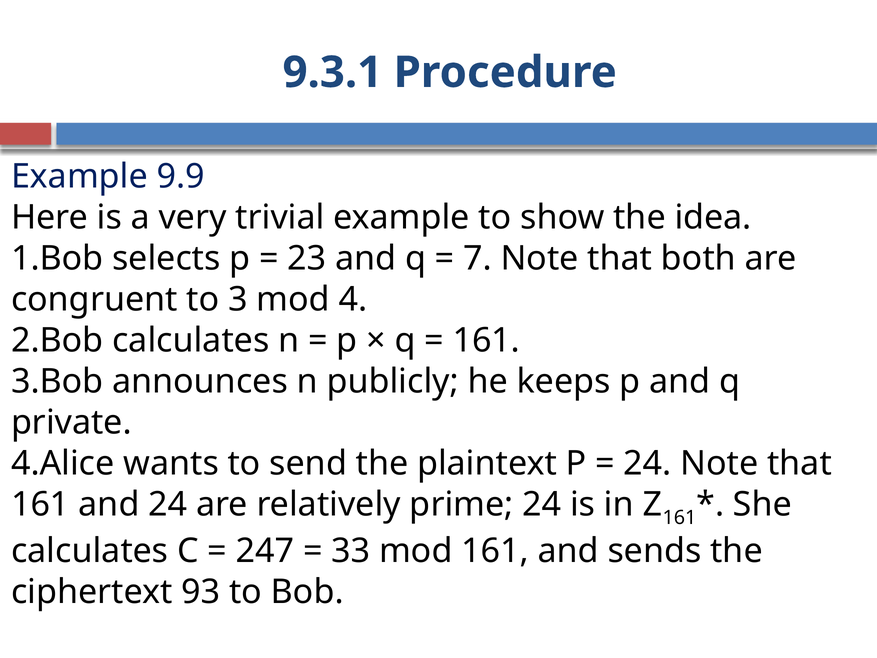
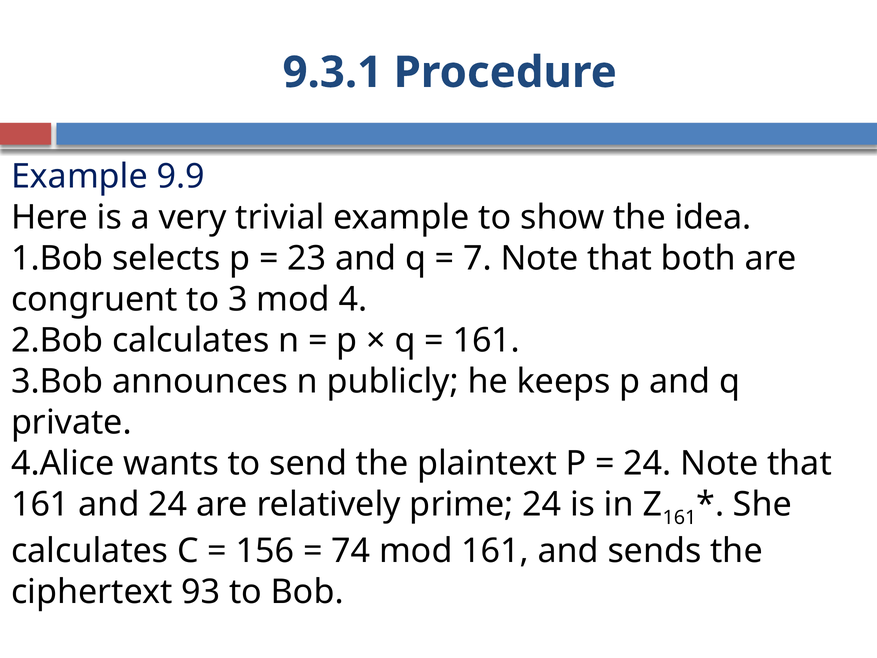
247: 247 -> 156
33: 33 -> 74
